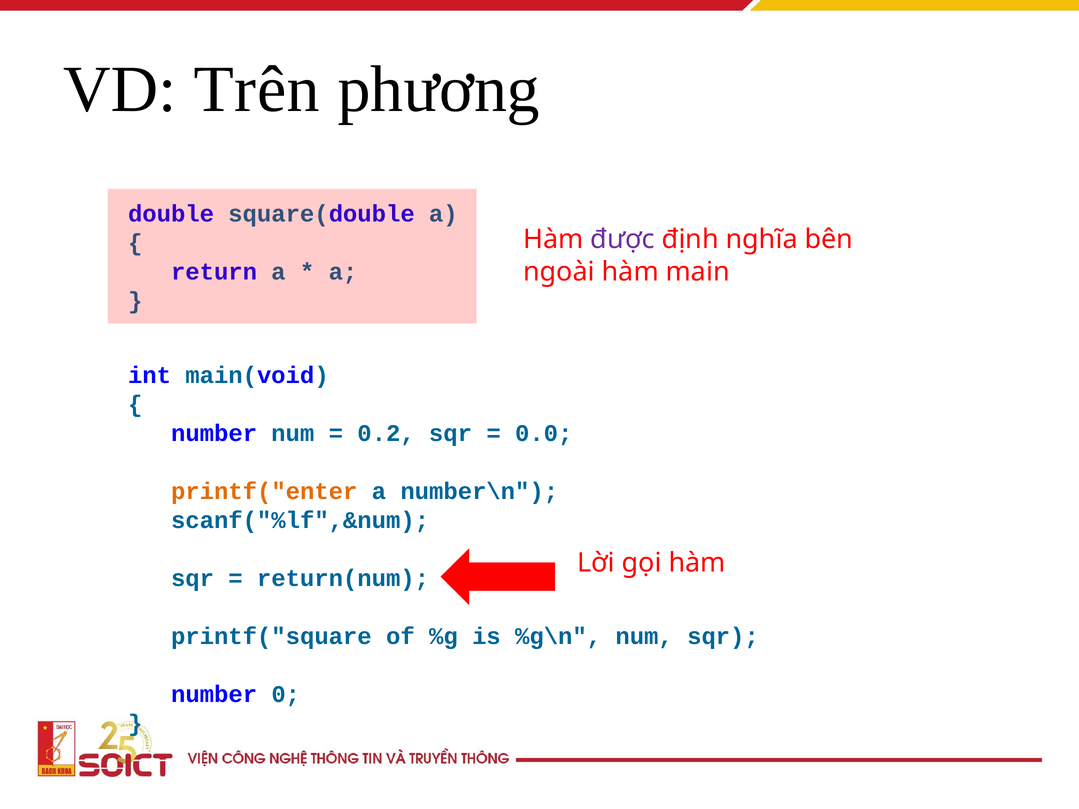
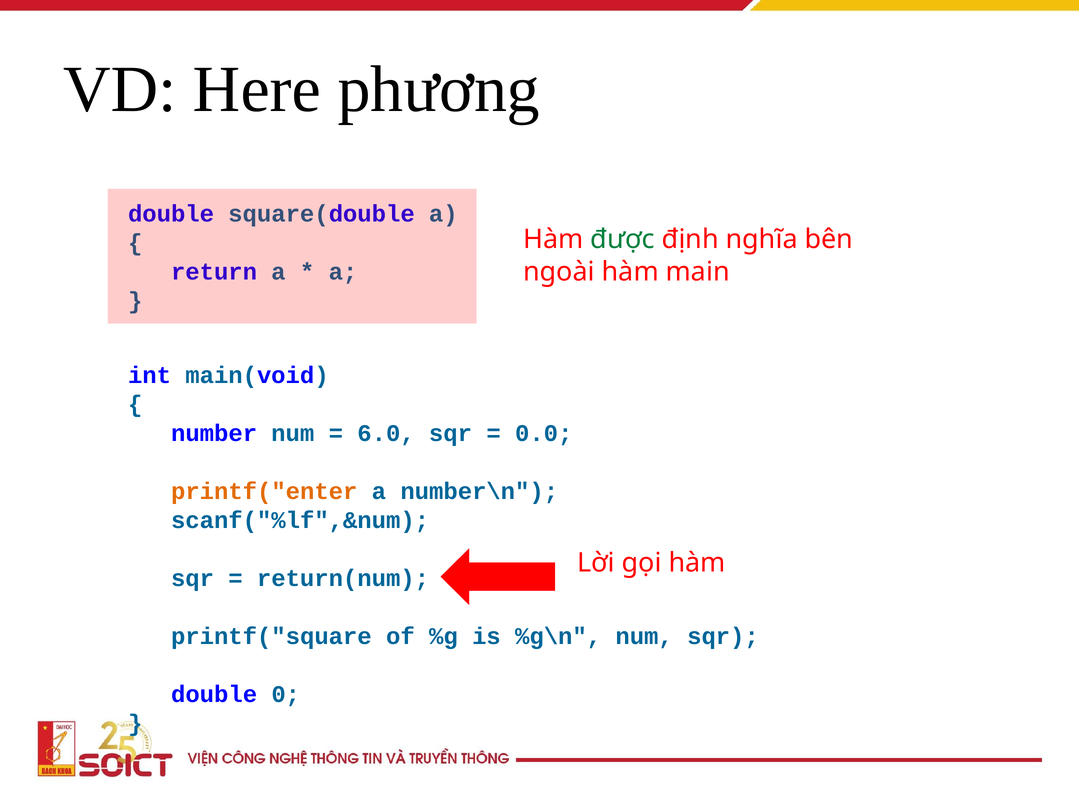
Trên: Trên -> Here
được colour: purple -> green
0.2: 0.2 -> 6.0
number at (214, 695): number -> double
